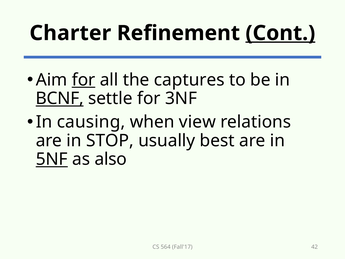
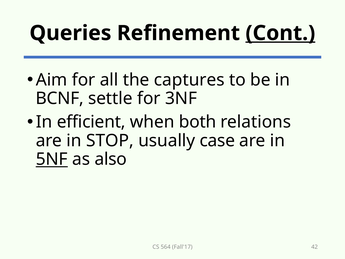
Charter: Charter -> Queries
for at (84, 80) underline: present -> none
BCNF underline: present -> none
causing: causing -> efficient
view: view -> both
best: best -> case
